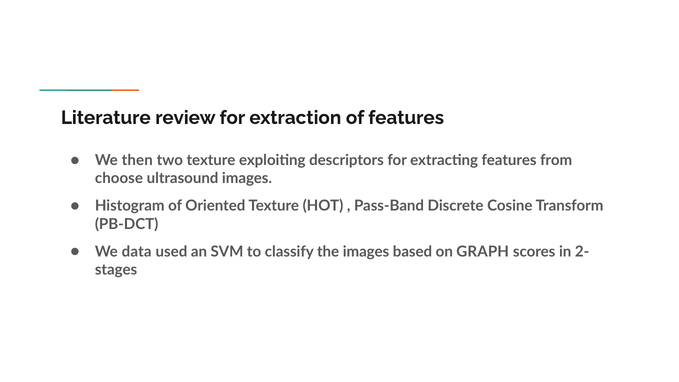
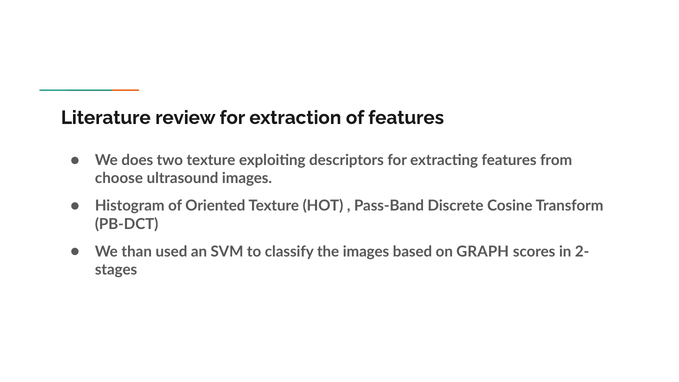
then: then -> does
data: data -> than
